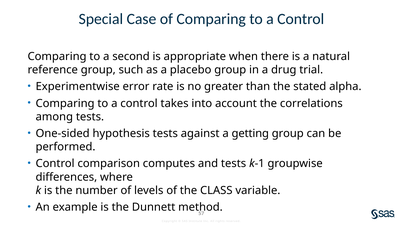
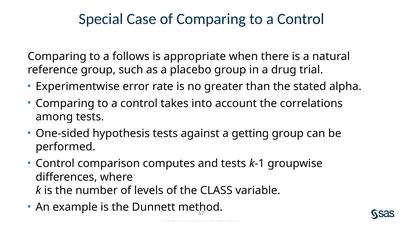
second: second -> follows
